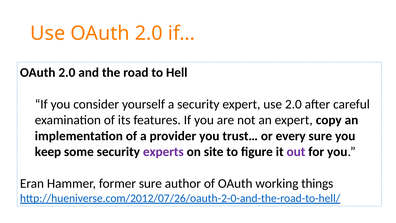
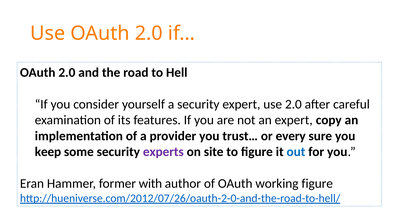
out colour: purple -> blue
former sure: sure -> with
working things: things -> figure
